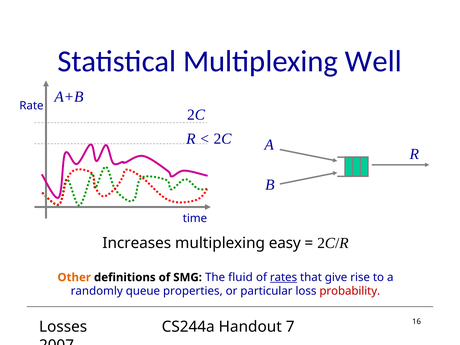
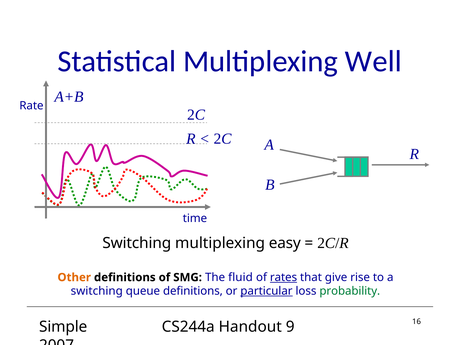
Increases at (137, 243): Increases -> Switching
randomly at (97, 291): randomly -> switching
queue properties: properties -> definitions
particular underline: none -> present
probability colour: red -> green
Losses: Losses -> Simple
7: 7 -> 9
